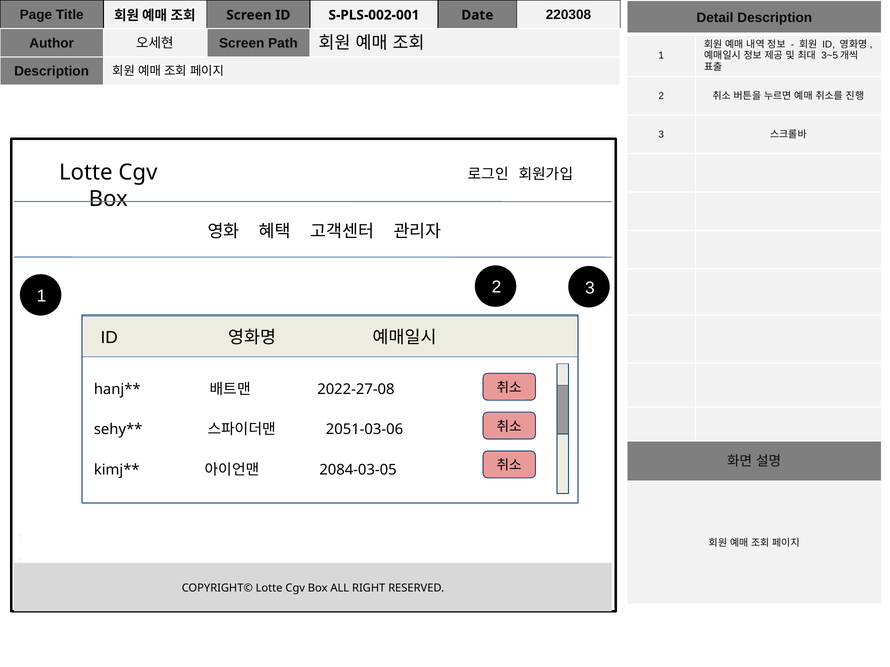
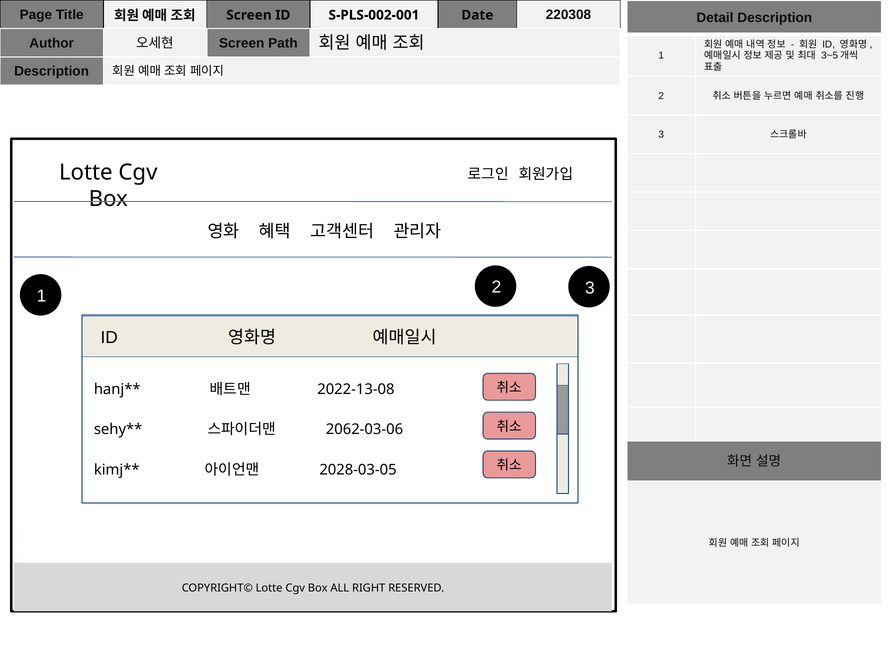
2022-27-08: 2022-27-08 -> 2022-13-08
2051-03-06: 2051-03-06 -> 2062-03-06
2084-03-05: 2084-03-05 -> 2028-03-05
